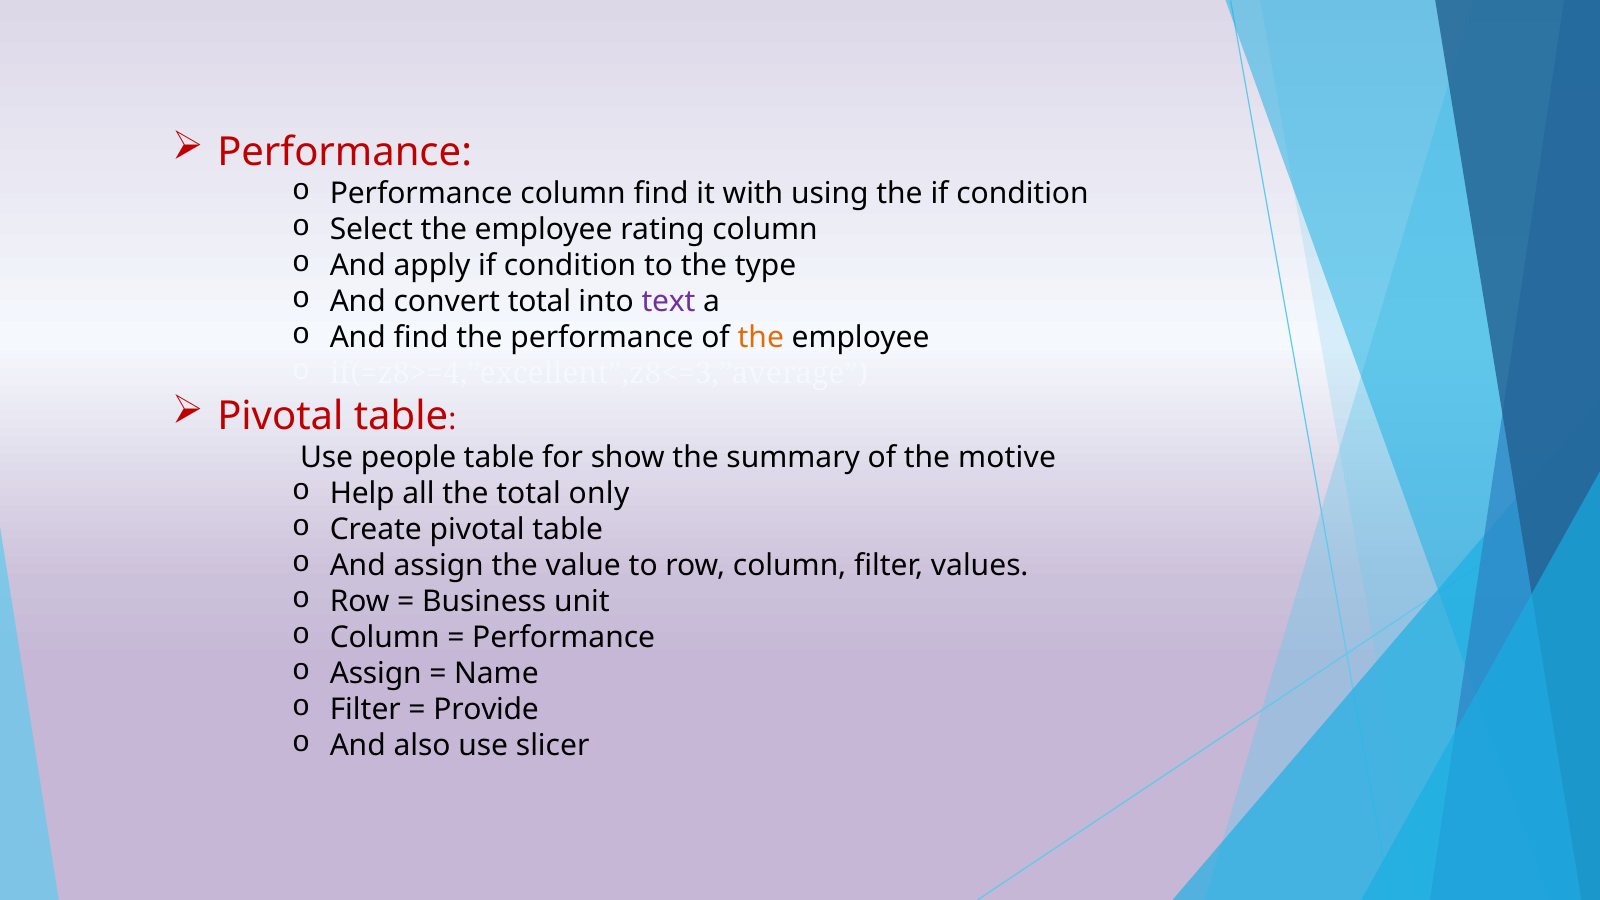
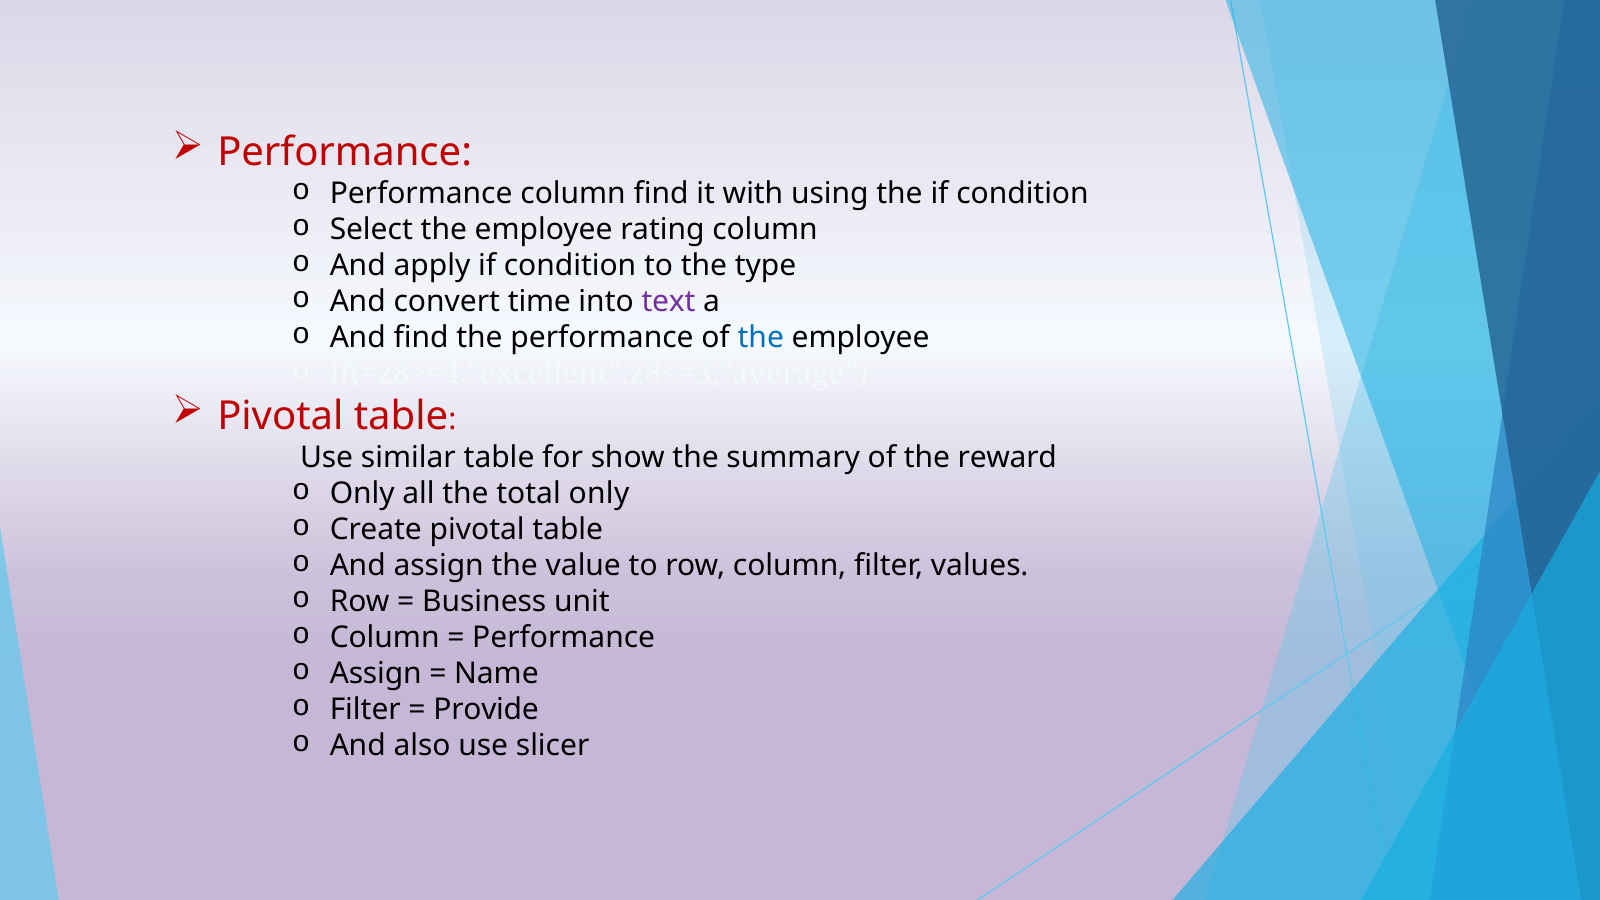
convert total: total -> time
the at (761, 338) colour: orange -> blue
people: people -> similar
motive: motive -> reward
Help at (362, 494): Help -> Only
